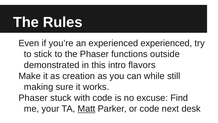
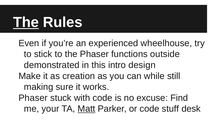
The at (26, 22) underline: none -> present
experienced experienced: experienced -> wheelhouse
flavors: flavors -> design
next: next -> stuff
